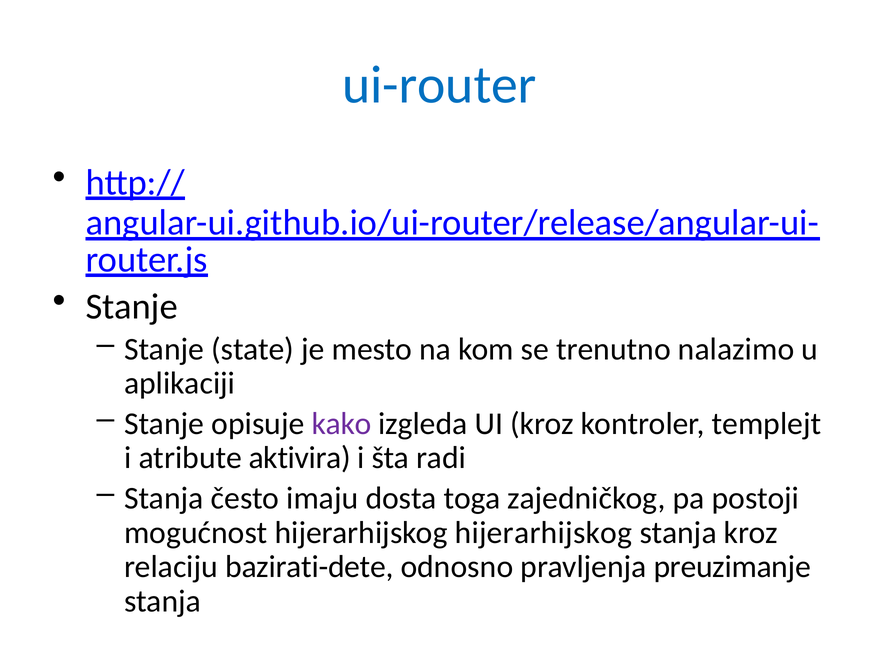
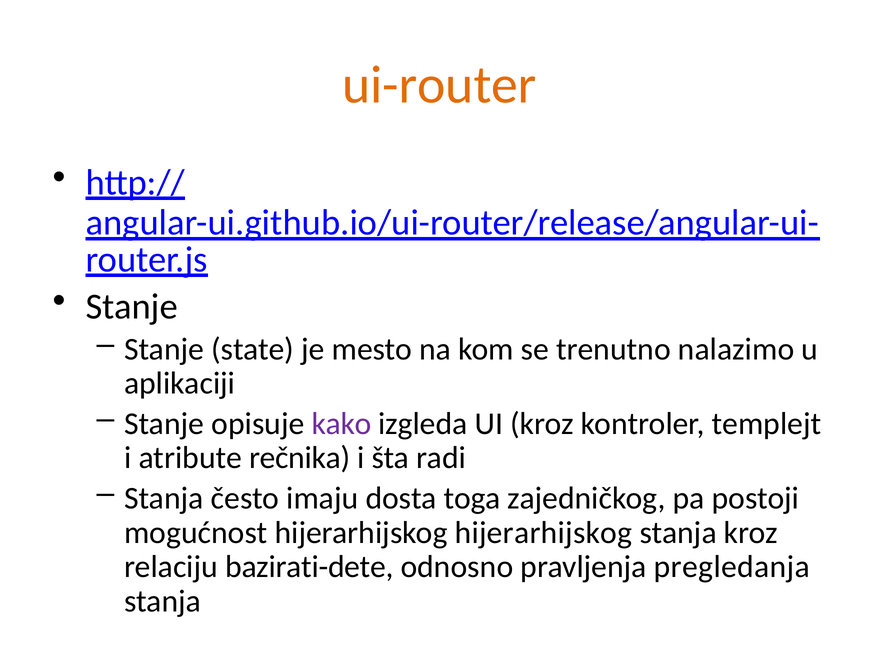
ui-router colour: blue -> orange
aktivira: aktivira -> rečnika
preuzimanje: preuzimanje -> pregledanja
